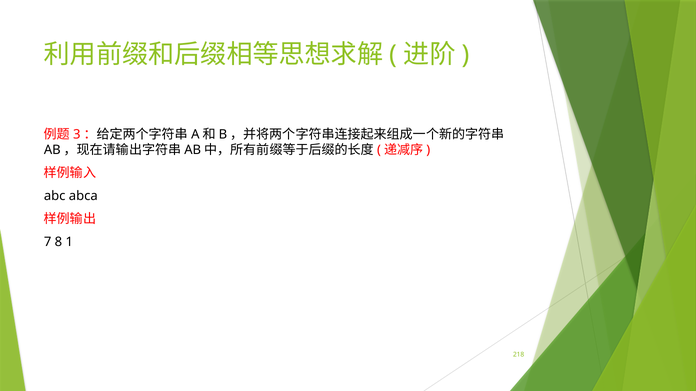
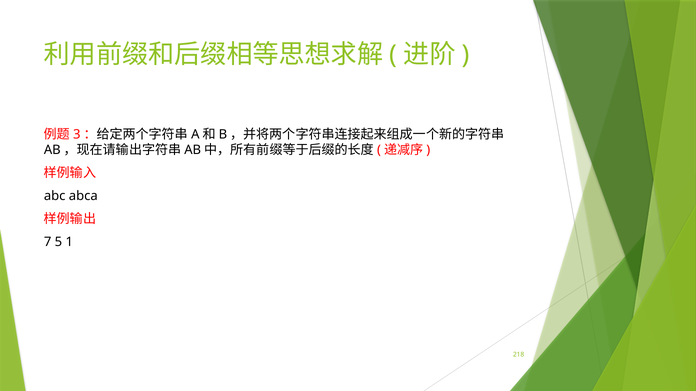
8: 8 -> 5
